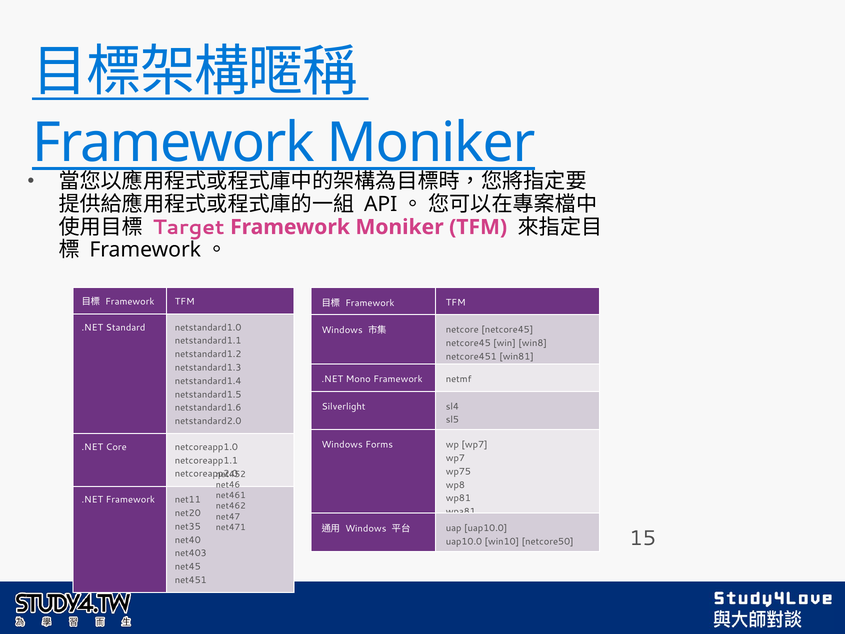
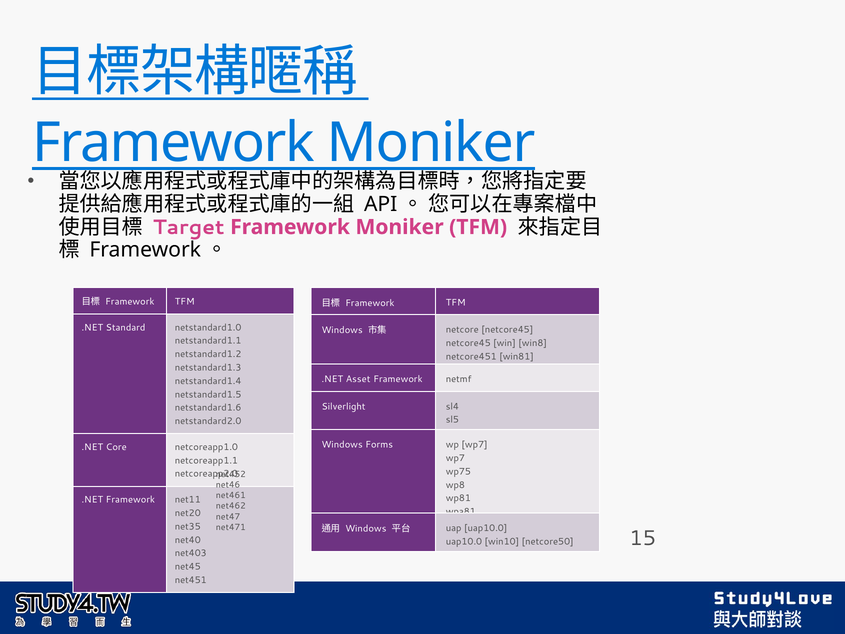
Mono: Mono -> Asset
